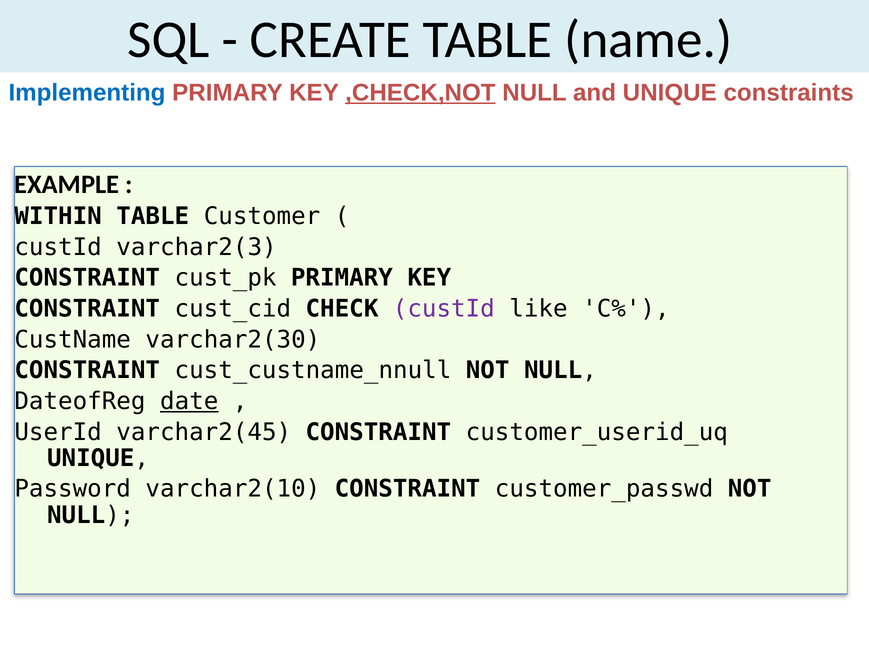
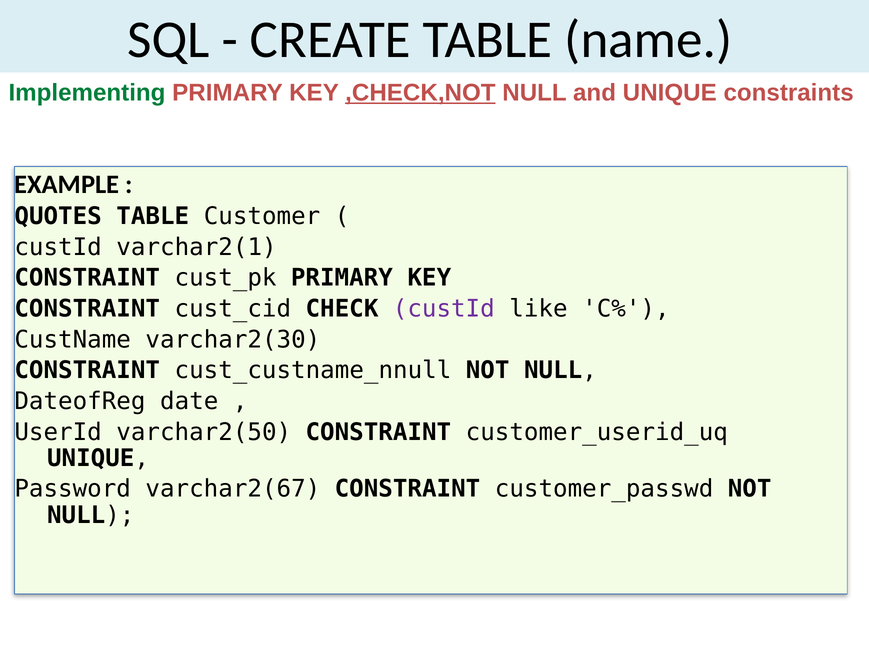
Implementing colour: blue -> green
WITHIN: WITHIN -> QUOTES
varchar2(3: varchar2(3 -> varchar2(1
date underline: present -> none
varchar2(45: varchar2(45 -> varchar2(50
varchar2(10: varchar2(10 -> varchar2(67
